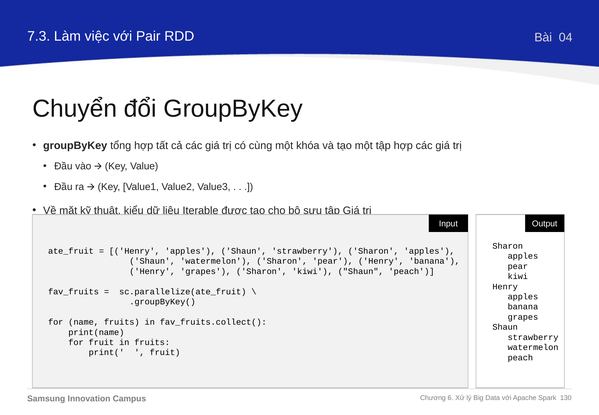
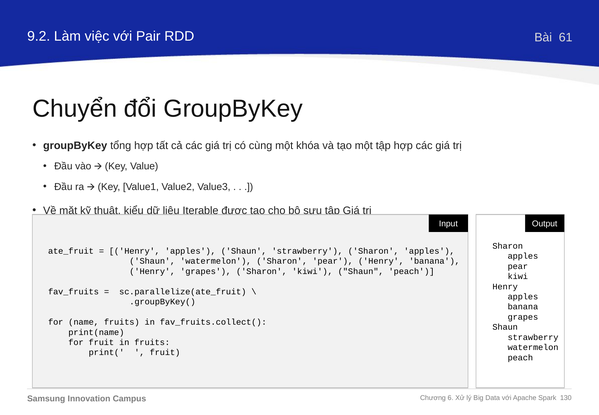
7.3: 7.3 -> 9.2
04: 04 -> 61
